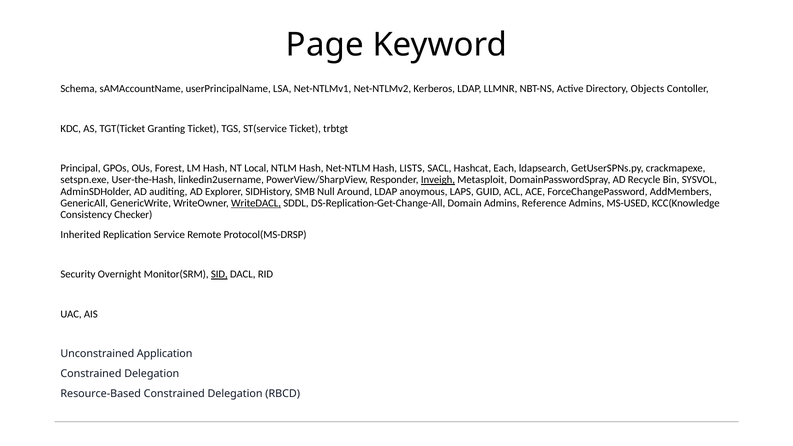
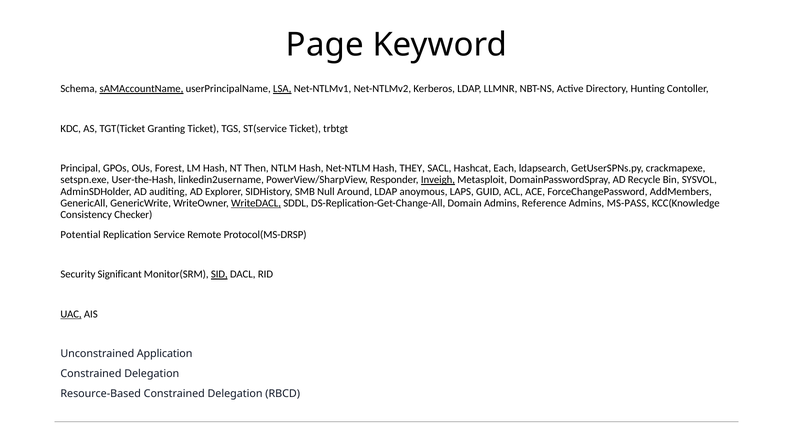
sAMAccountName underline: none -> present
LSA underline: none -> present
Objects: Objects -> Hunting
Local: Local -> Then
LISTS: LISTS -> THEY
MS-USED: MS-USED -> MS-PASS
Inherited: Inherited -> Potential
Overnight: Overnight -> Significant
UAC underline: none -> present
